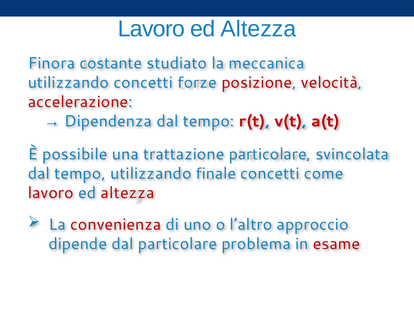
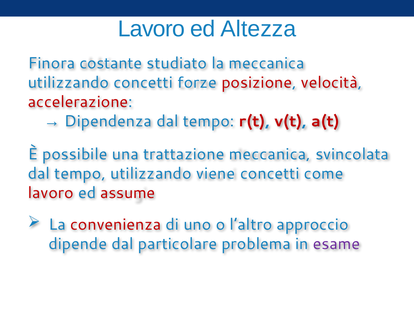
trattazione particolare: particolare -> meccanica
finale: finale -> viene
altezza at (128, 193): altezza -> assume
esame colour: red -> purple
